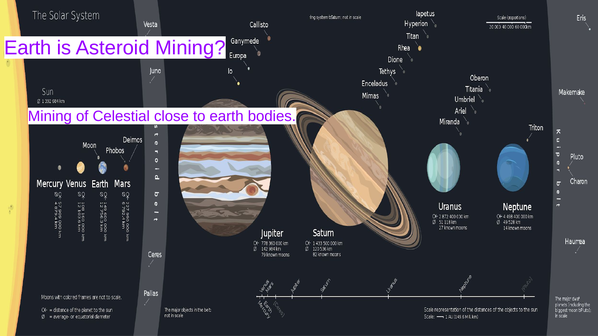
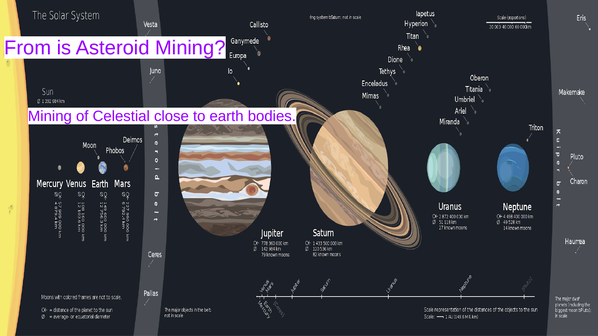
Earth at (28, 48): Earth -> From
